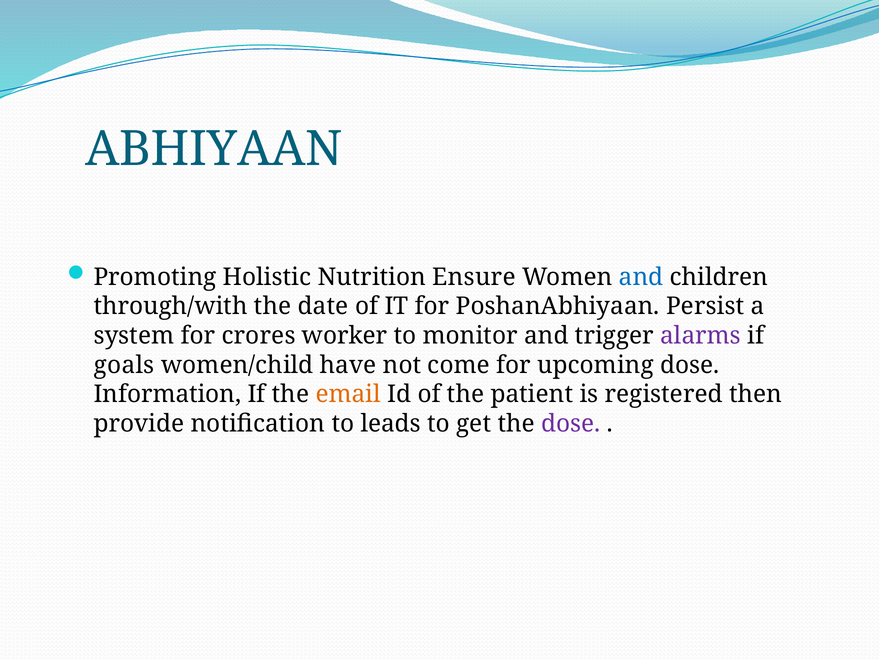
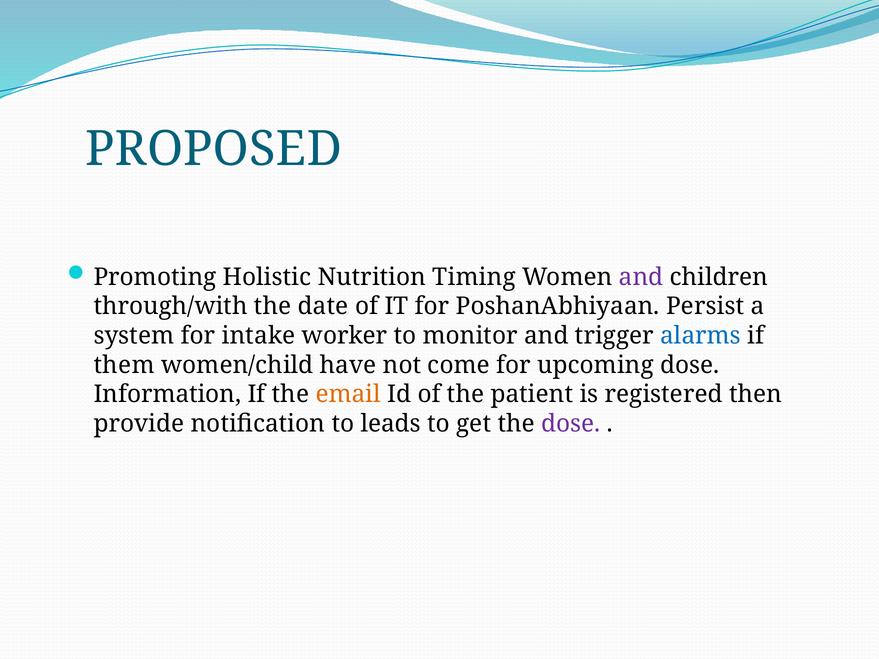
ABHIYAAN: ABHIYAAN -> PROPOSED
Ensure: Ensure -> Timing
and at (641, 277) colour: blue -> purple
crores: crores -> intake
alarms colour: purple -> blue
goals: goals -> them
